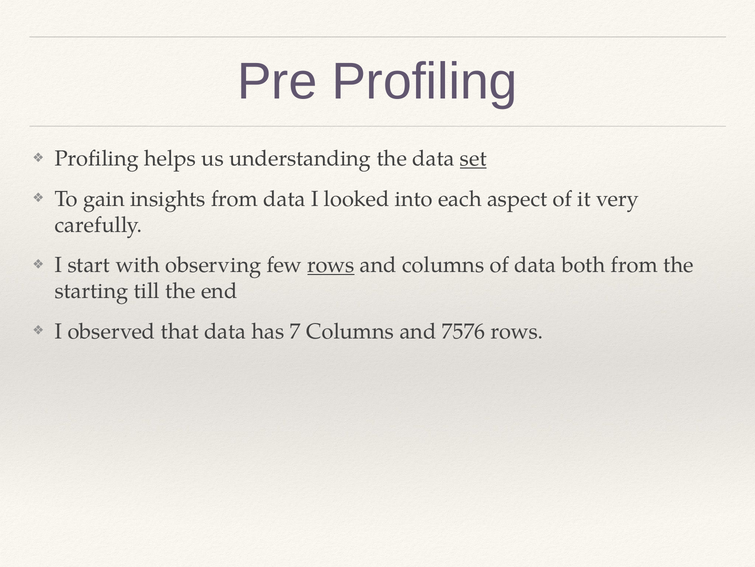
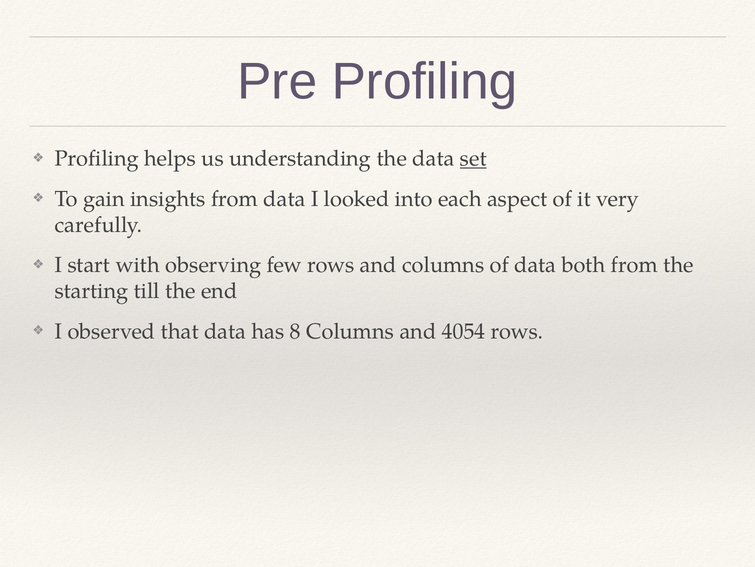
rows at (331, 265) underline: present -> none
7: 7 -> 8
7576: 7576 -> 4054
